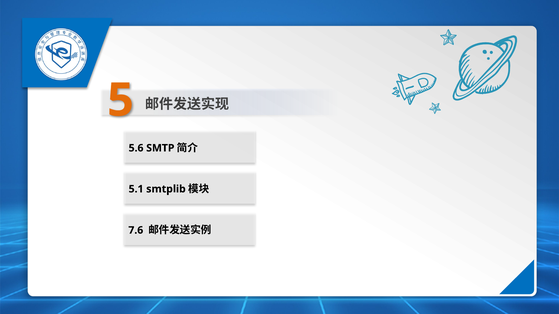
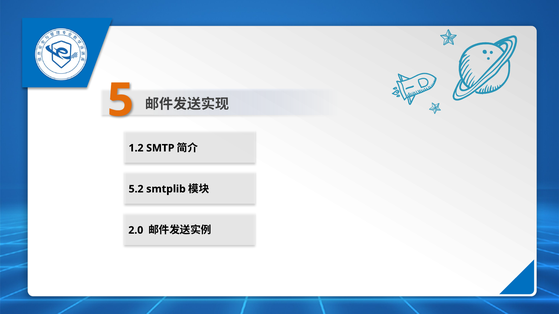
5.6: 5.6 -> 1.2
5.1: 5.1 -> 5.2
7.6: 7.6 -> 2.0
